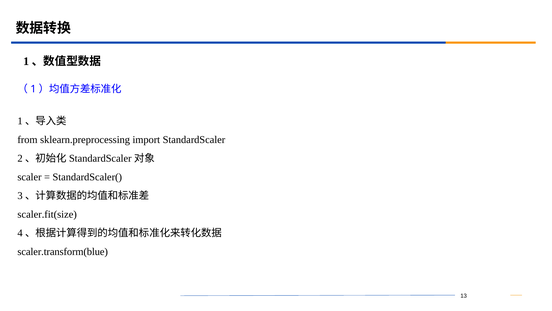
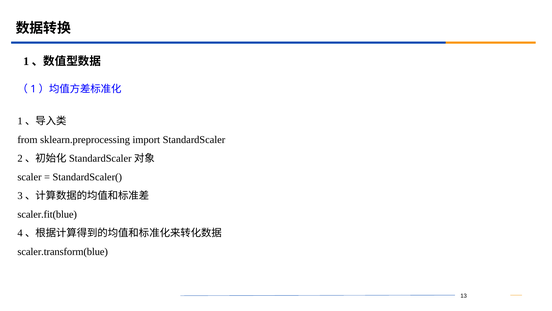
scaler.fit(size: scaler.fit(size -> scaler.fit(blue
